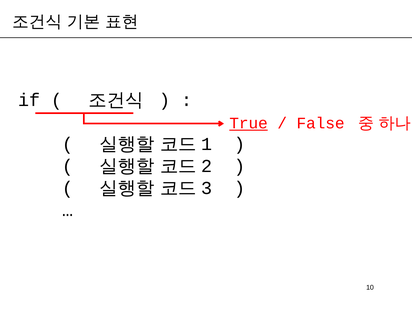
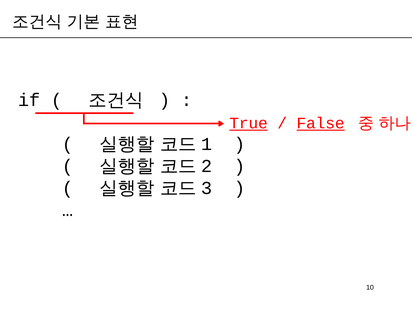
False underline: none -> present
